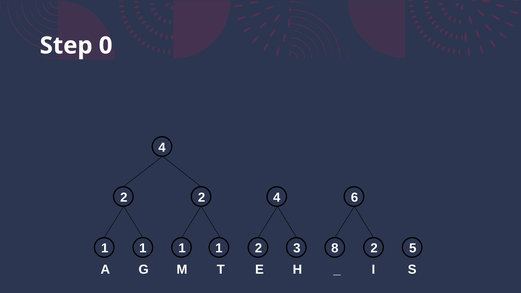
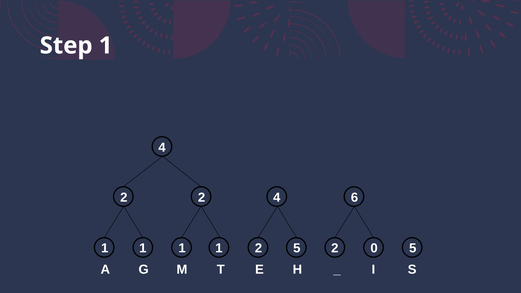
Step 0: 0 -> 1
2 3: 3 -> 5
1 8: 8 -> 2
1 2: 2 -> 0
